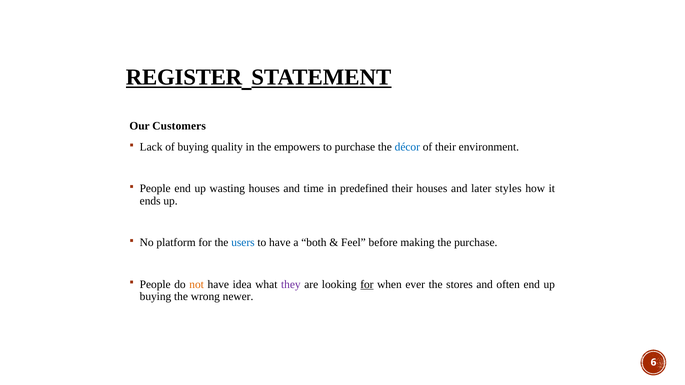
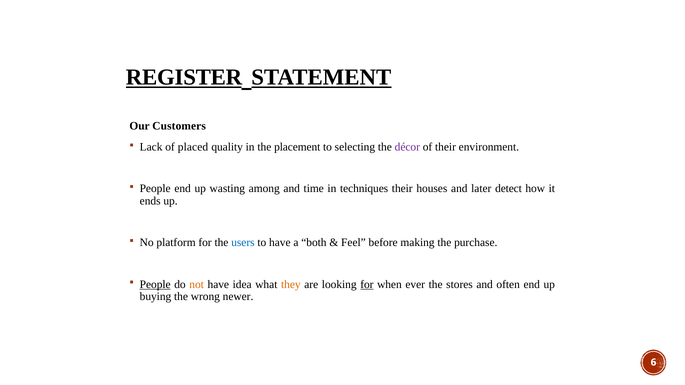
of buying: buying -> placed
empowers: empowers -> placement
to purchase: purchase -> selecting
décor colour: blue -> purple
wasting houses: houses -> among
predefined: predefined -> techniques
styles: styles -> detect
People at (155, 285) underline: none -> present
they colour: purple -> orange
